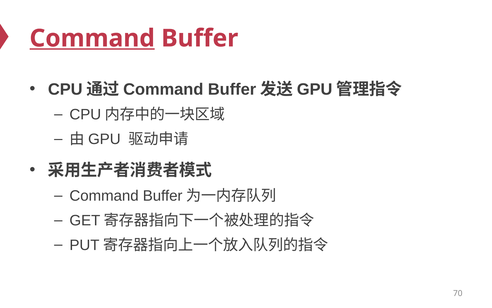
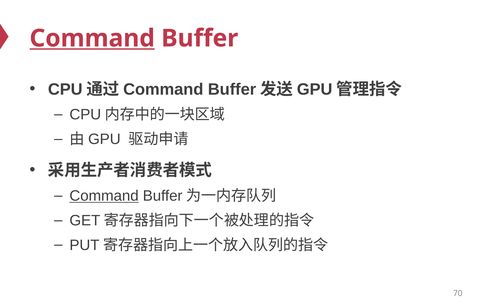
Command at (104, 196) underline: none -> present
